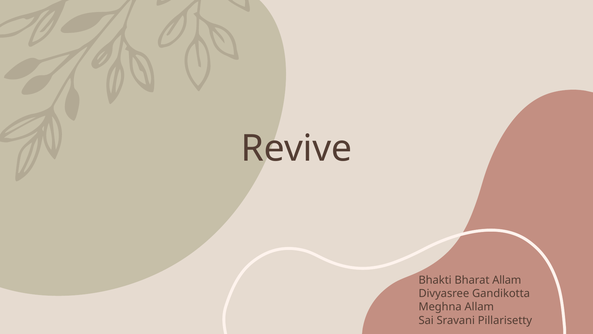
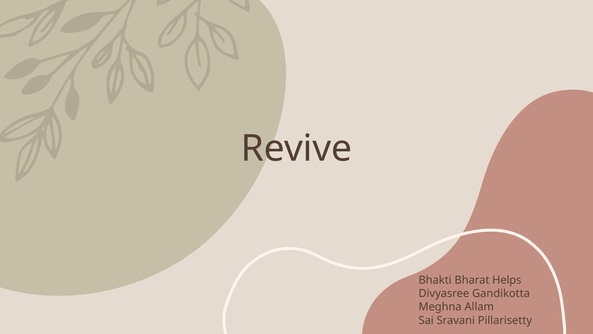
Bharat Allam: Allam -> Helps
